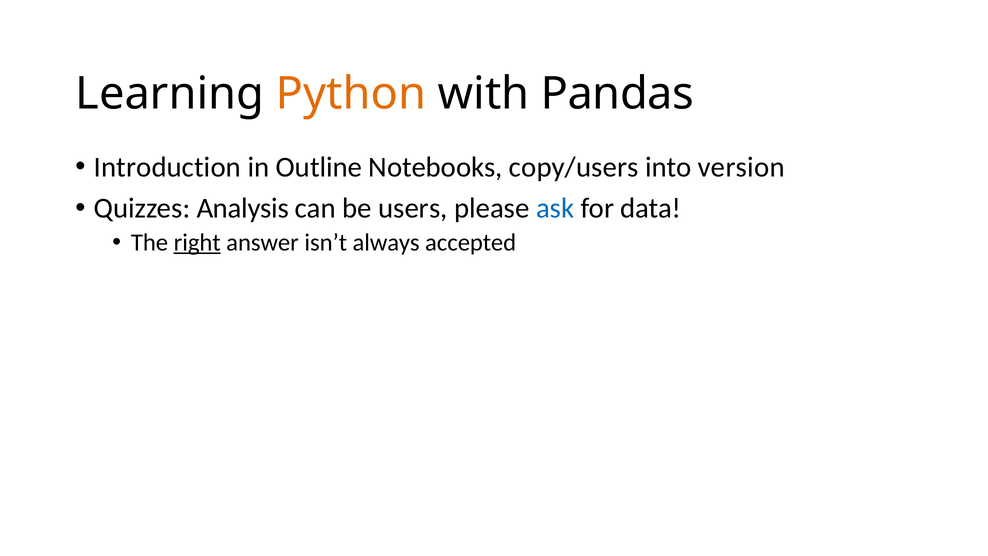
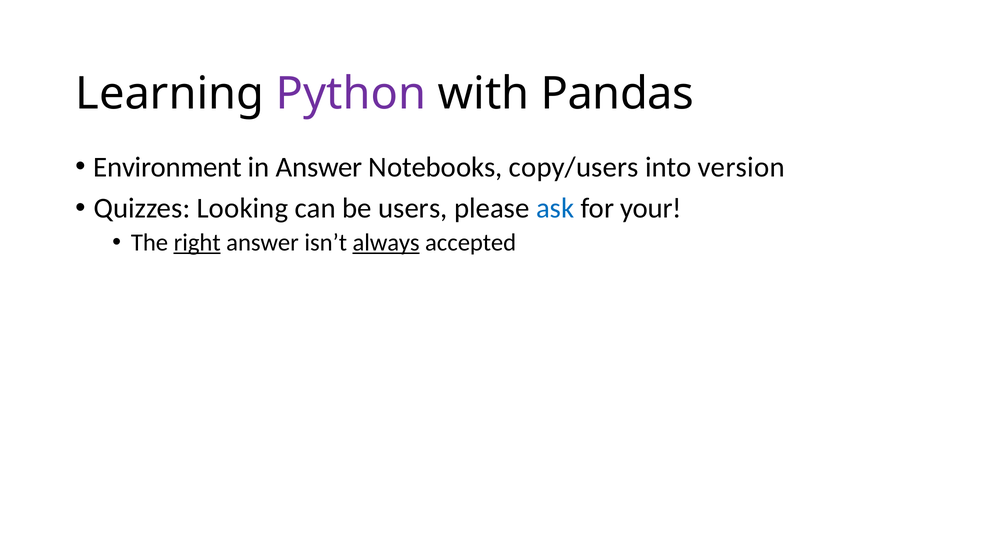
Python colour: orange -> purple
Introduction: Introduction -> Environment
in Outline: Outline -> Answer
Analysis: Analysis -> Looking
data: data -> your
always underline: none -> present
